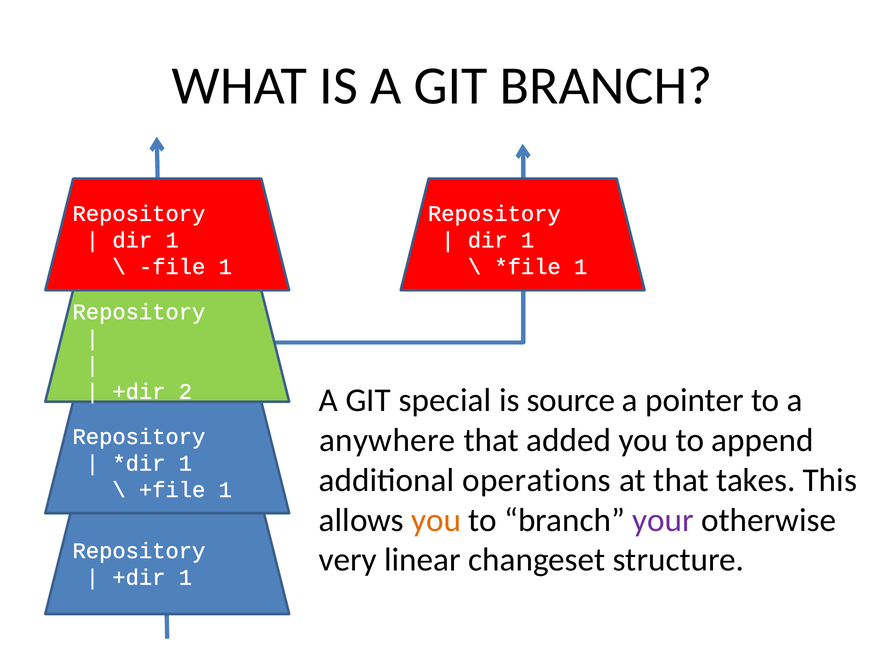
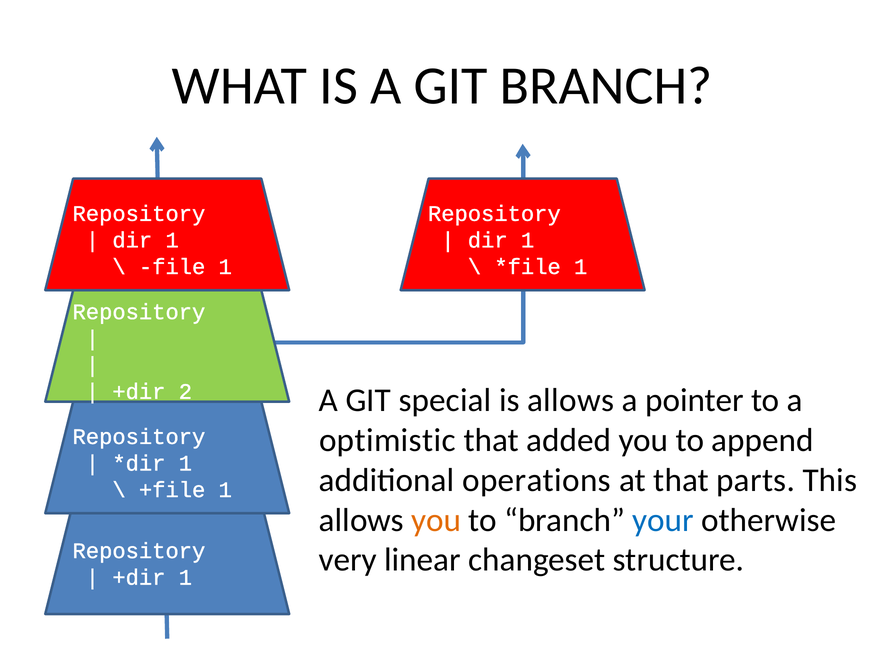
is source: source -> allows
anywhere: anywhere -> optimistic
takes: takes -> parts
your colour: purple -> blue
